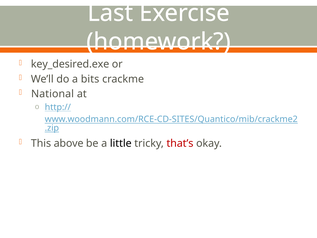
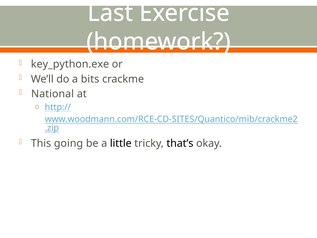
key_desired.exe: key_desired.exe -> key_python.exe
above: above -> going
that’s colour: red -> black
